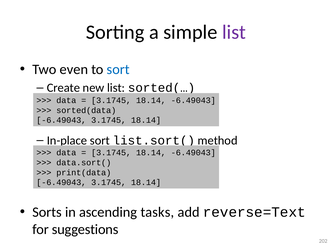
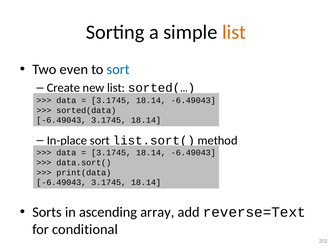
list at (234, 32) colour: purple -> orange
tasks: tasks -> array
suggestions: suggestions -> conditional
